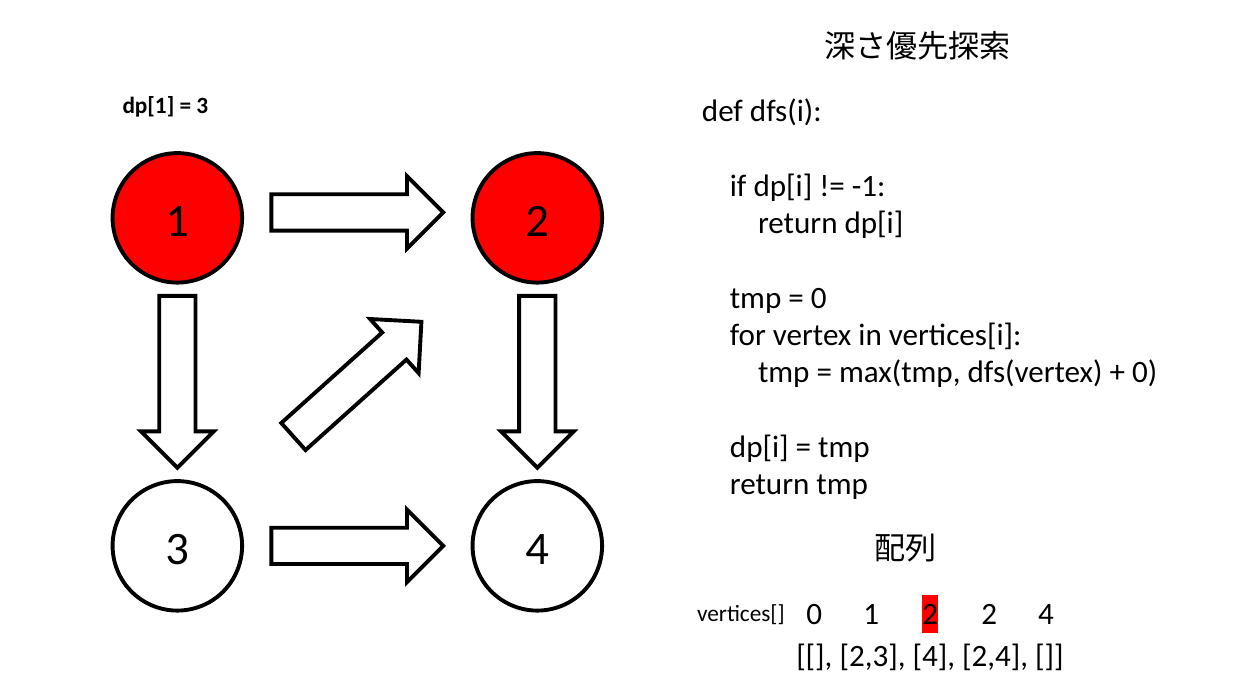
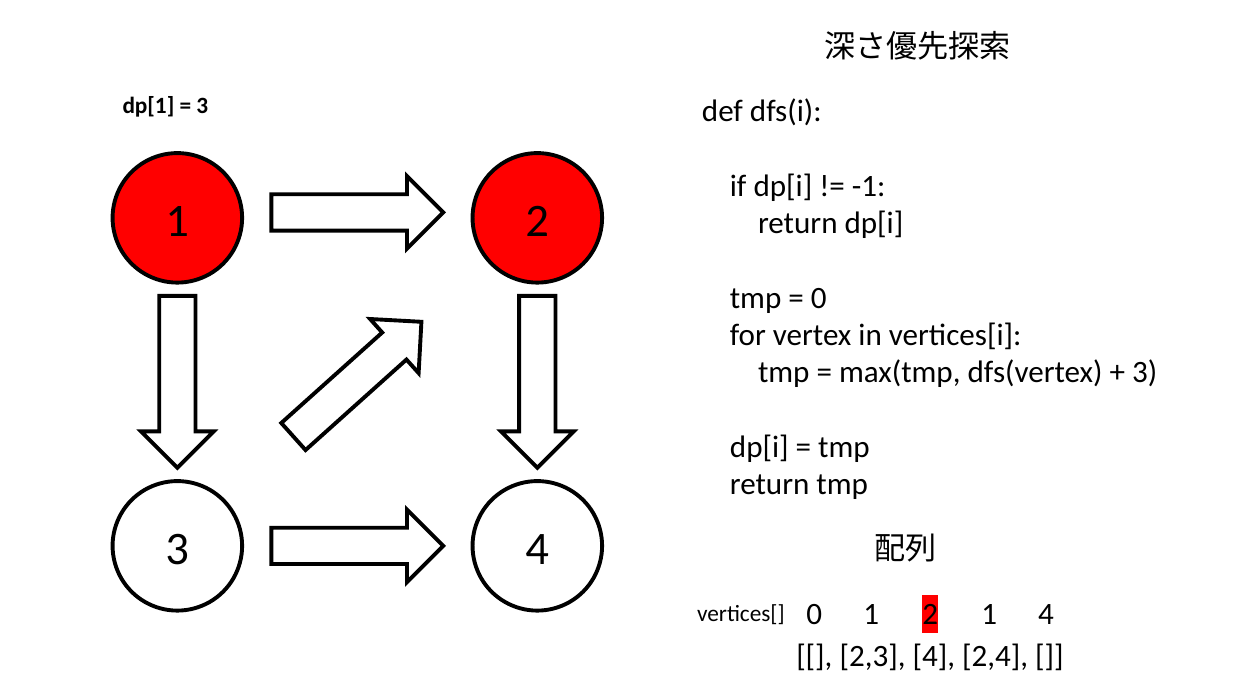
0 at (1145, 373): 0 -> 3
2 2: 2 -> 1
